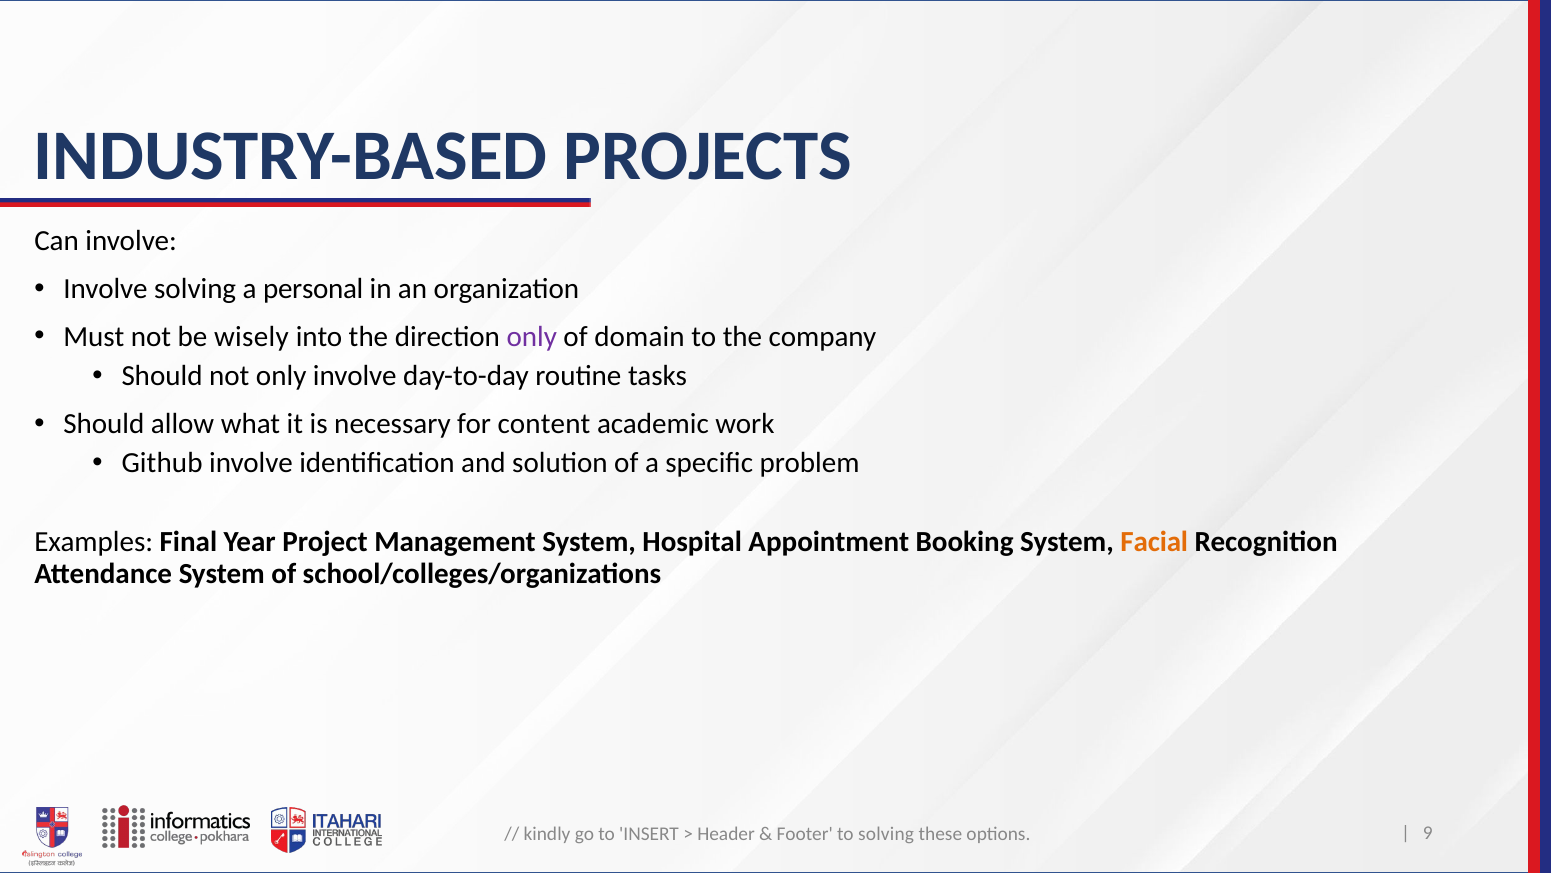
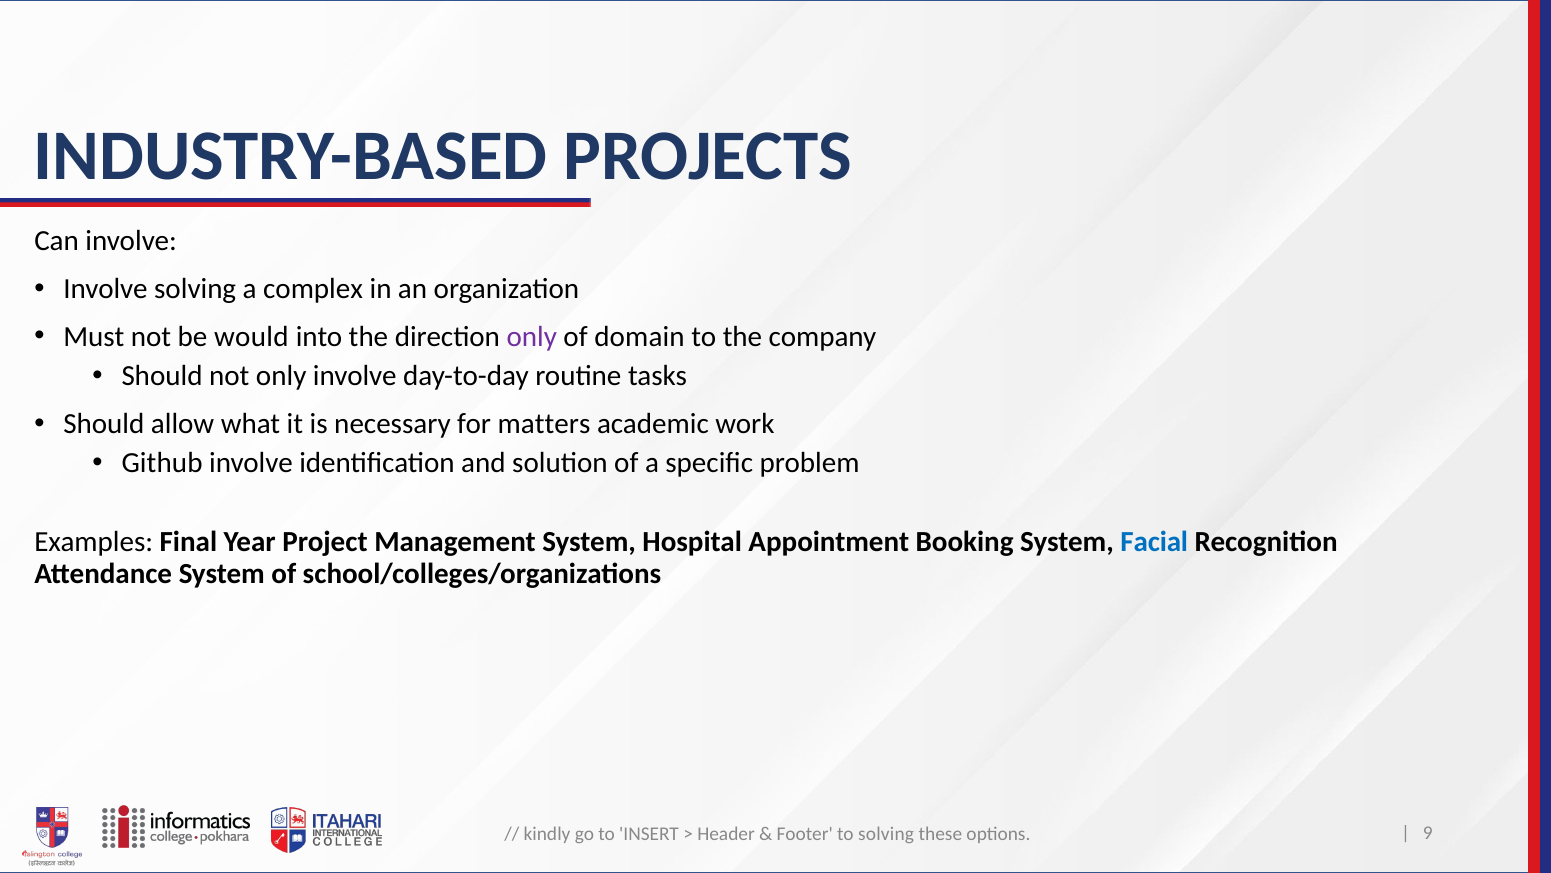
personal: personal -> complex
wisely: wisely -> would
content: content -> matters
Facial colour: orange -> blue
